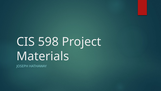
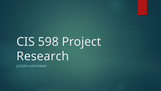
Materials: Materials -> Research
